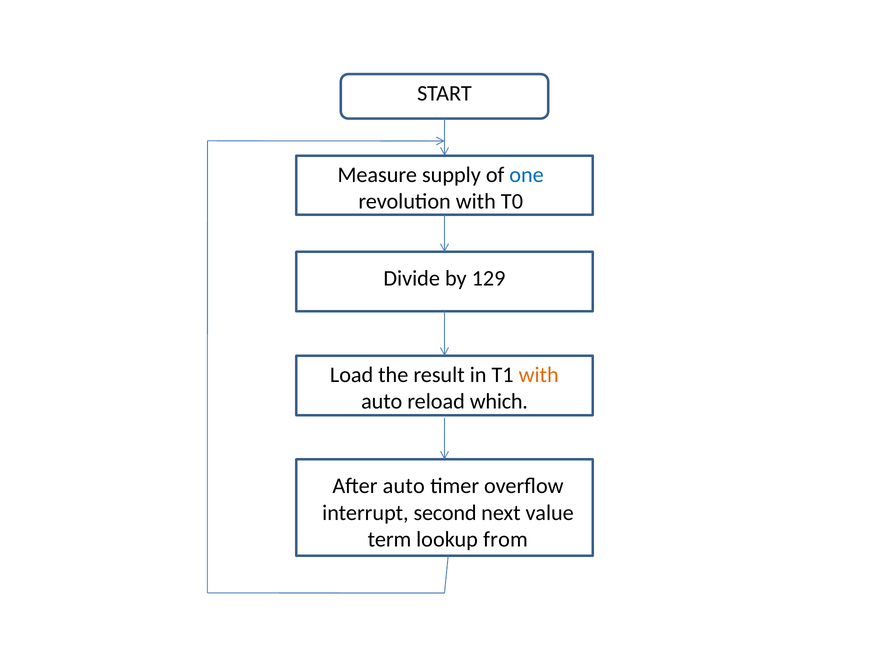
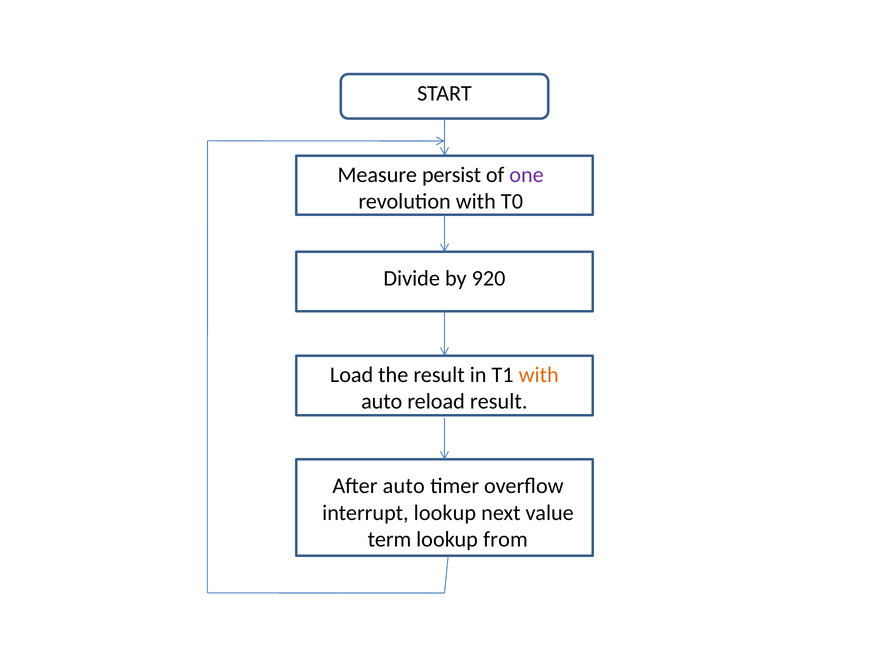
supply: supply -> persist
one colour: blue -> purple
129: 129 -> 920
reload which: which -> result
interrupt second: second -> lookup
